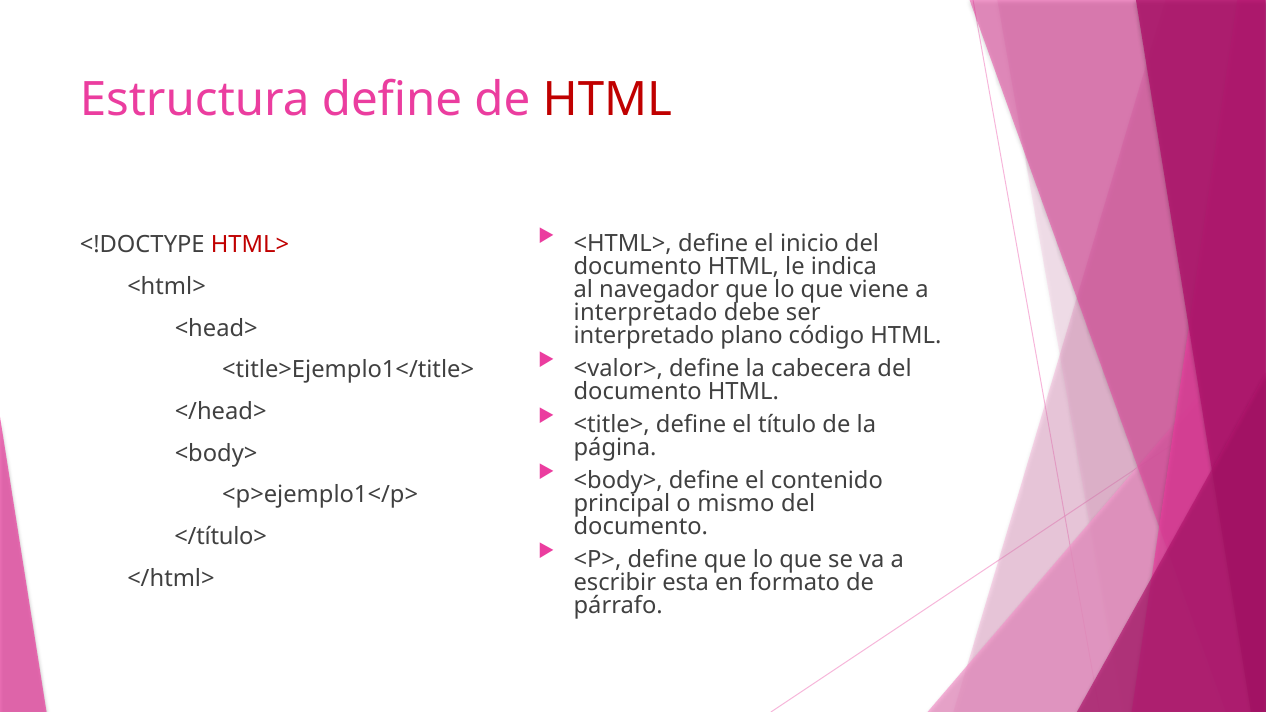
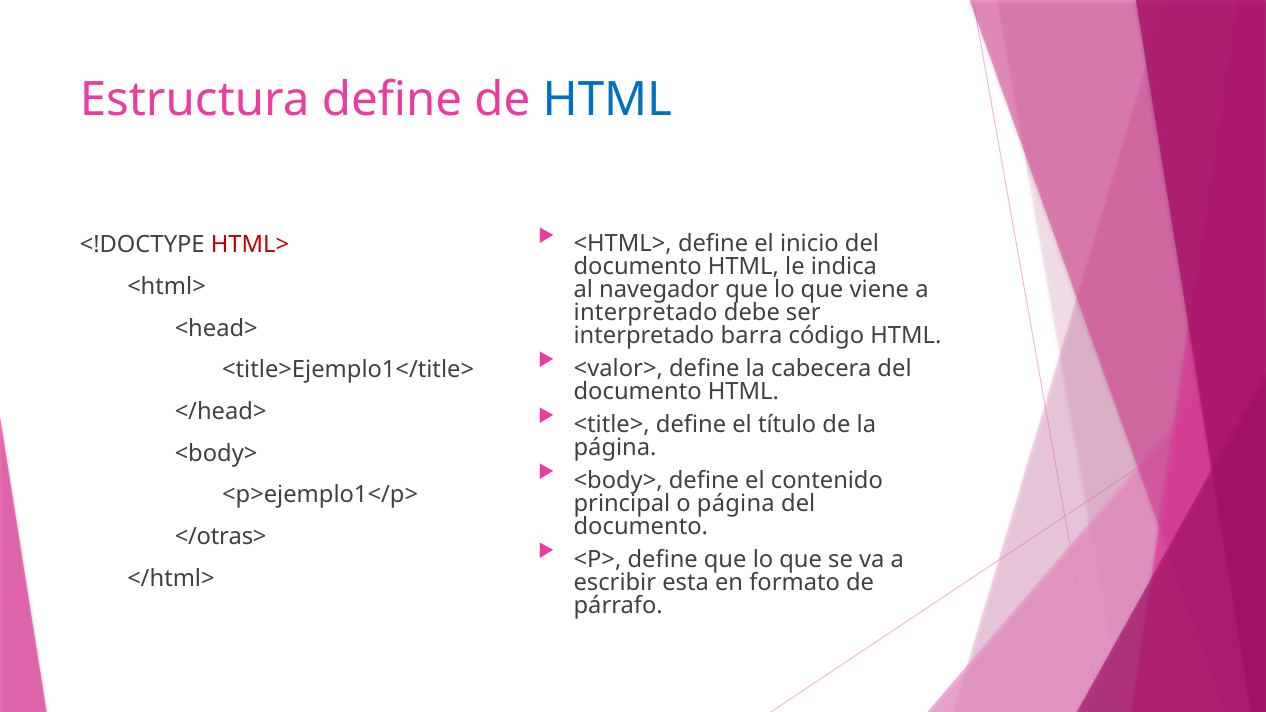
HTML at (607, 100) colour: red -> blue
plano: plano -> barra
o mismo: mismo -> página
</título>: </título> -> </otras>
